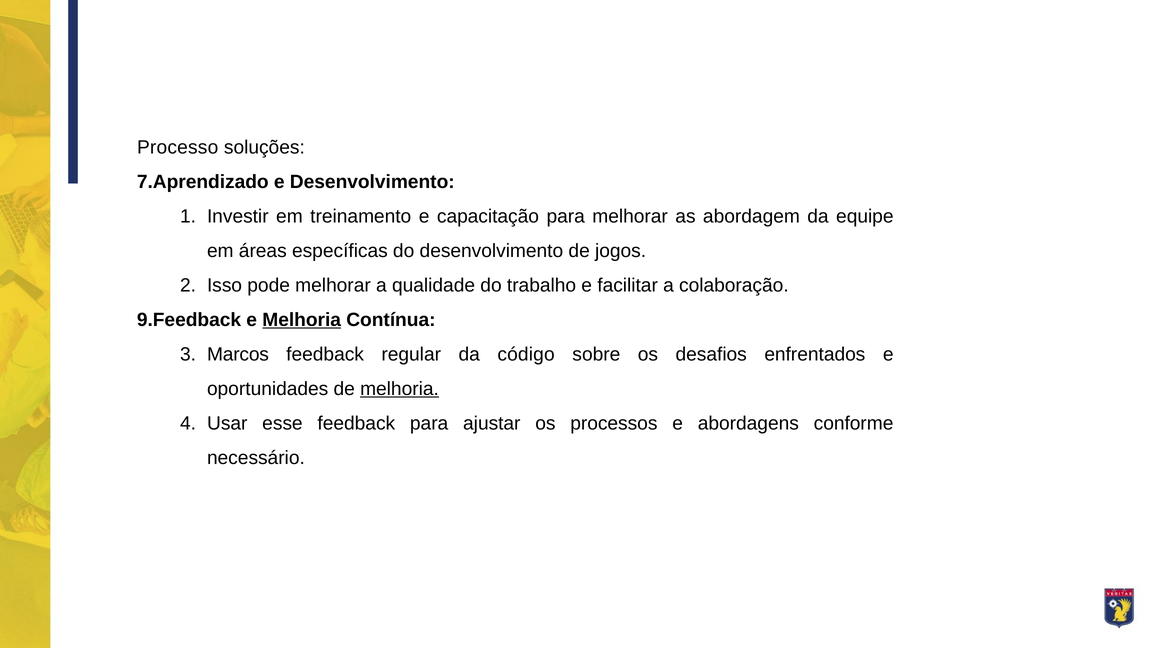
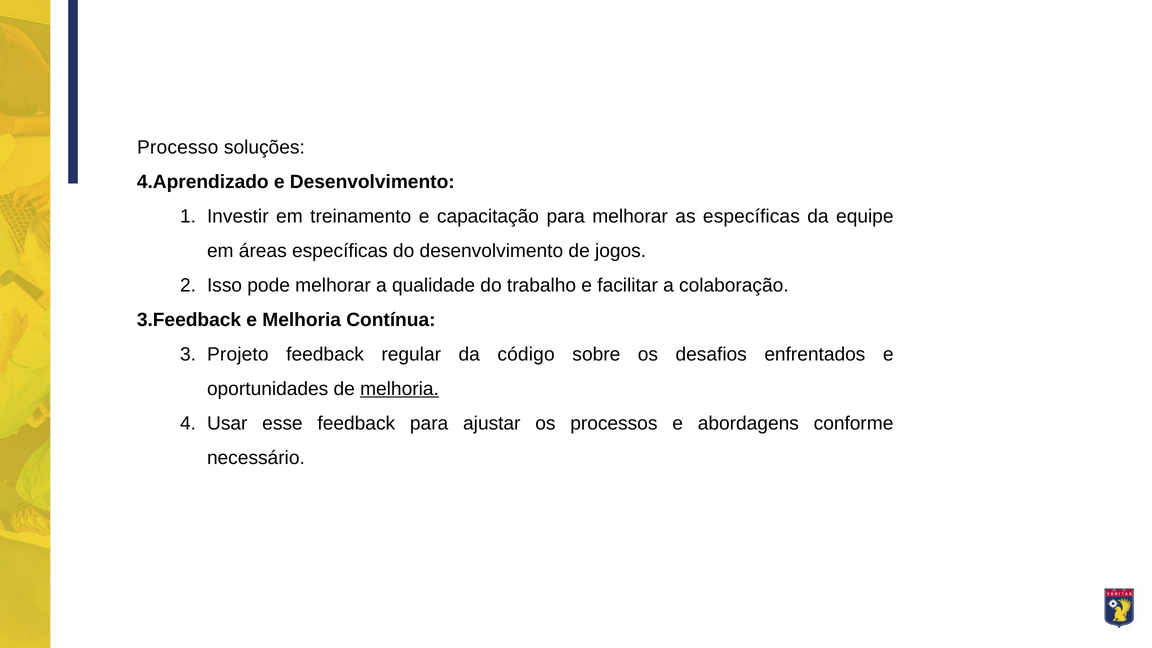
7.Aprendizado: 7.Aprendizado -> 4.Aprendizado
as abordagem: abordagem -> específicas
9.Feedback: 9.Feedback -> 3.Feedback
Melhoria at (302, 320) underline: present -> none
Marcos: Marcos -> Projeto
